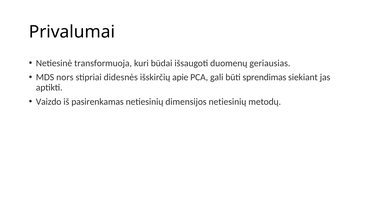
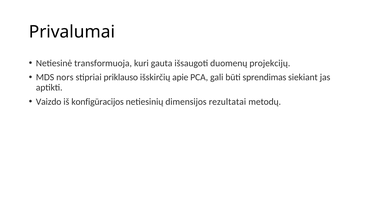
būdai: būdai -> gauta
geriausias: geriausias -> projekcijų
didesnės: didesnės -> priklauso
pasirenkamas: pasirenkamas -> konfigūracijos
dimensijos netiesinių: netiesinių -> rezultatai
